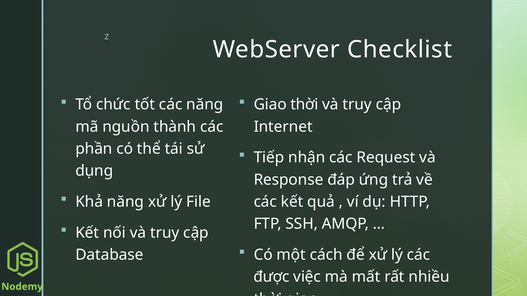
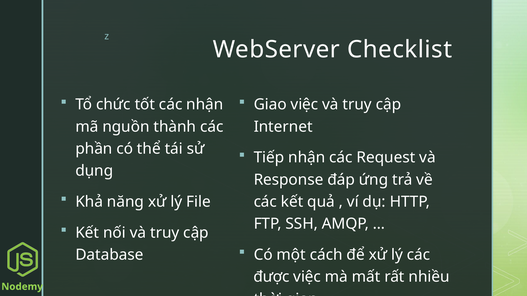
các năng: năng -> nhận
Giao thời: thời -> việc
